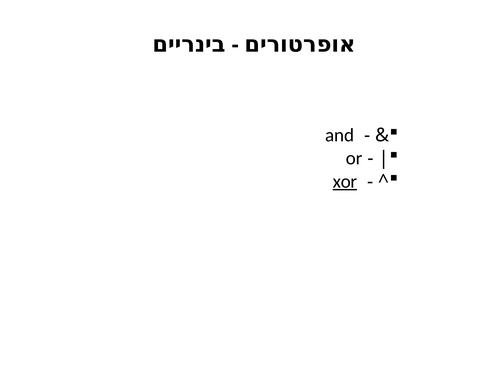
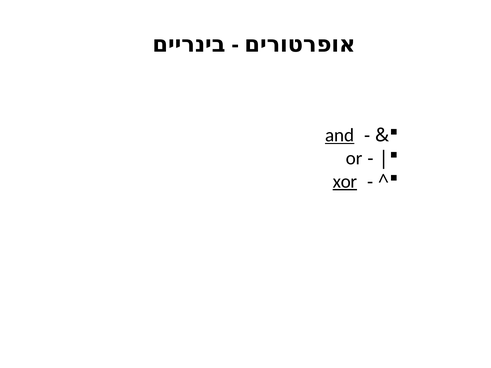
and underline: none -> present
